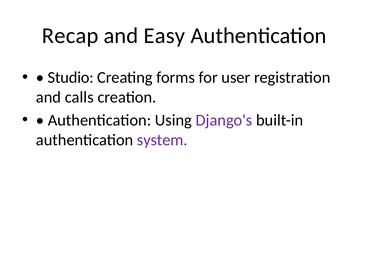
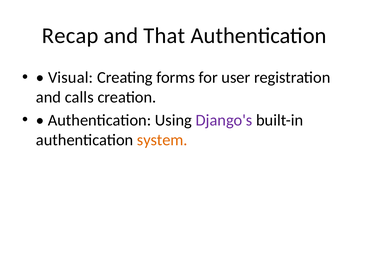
Easy: Easy -> That
Studio: Studio -> Visual
system colour: purple -> orange
